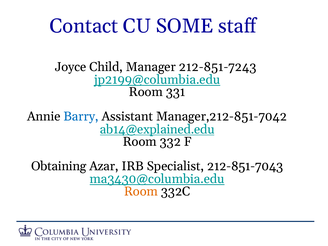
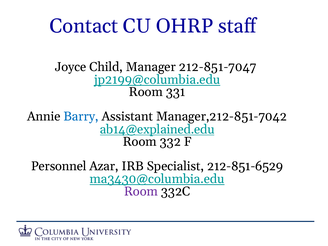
SOME: SOME -> OHRP
212-851-7243: 212-851-7243 -> 212-851-7047
Obtaining: Obtaining -> Personnel
212-851-7043: 212-851-7043 -> 212-851-6529
Room at (141, 191) colour: orange -> purple
